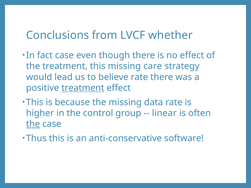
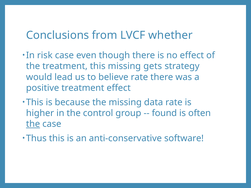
fact: fact -> risk
care: care -> gets
treatment at (83, 88) underline: present -> none
linear: linear -> found
